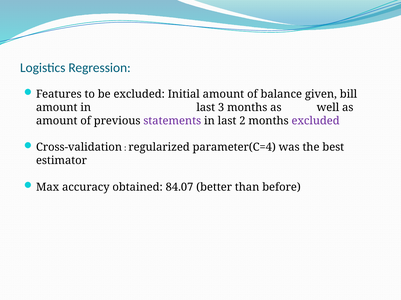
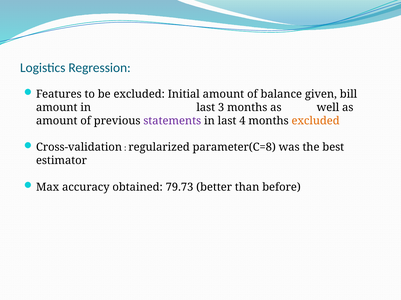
2: 2 -> 4
excluded at (316, 121) colour: purple -> orange
parameter(C=4: parameter(C=4 -> parameter(C=8
84.07: 84.07 -> 79.73
